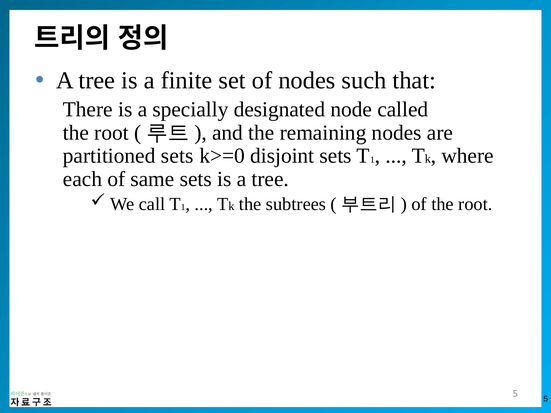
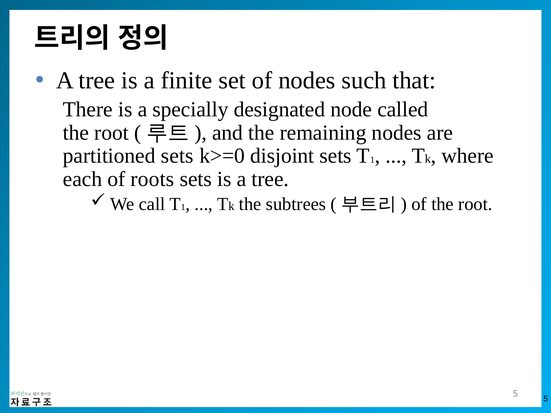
same: same -> roots
